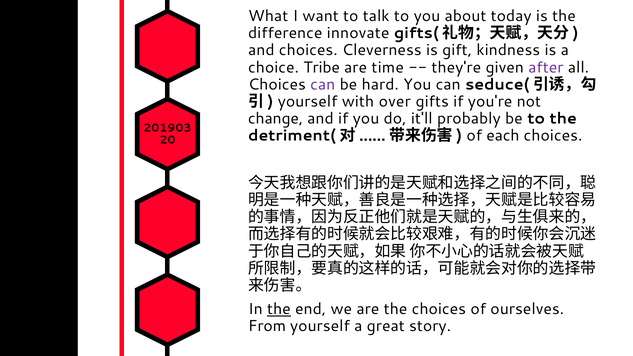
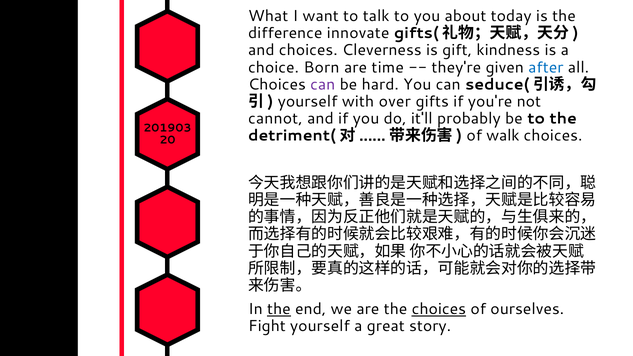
Tribe: Tribe -> Born
after colour: purple -> blue
change: change -> cannot
each: each -> walk
choices at (439, 309) underline: none -> present
From: From -> Fight
